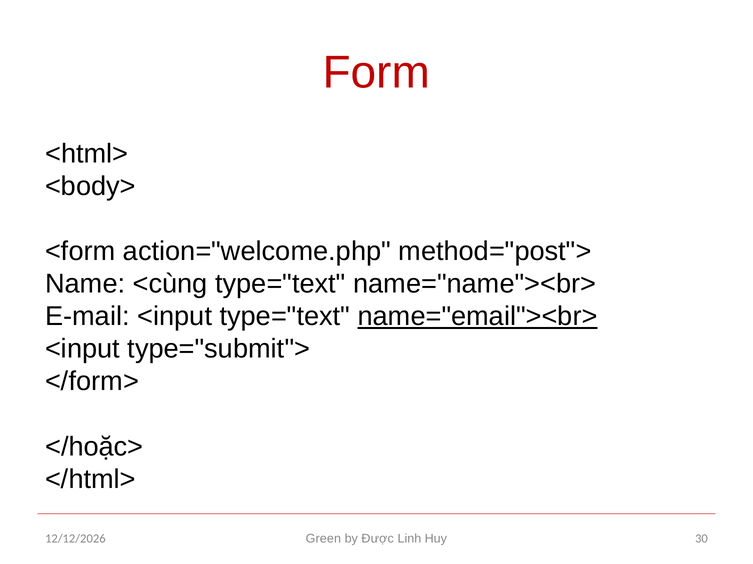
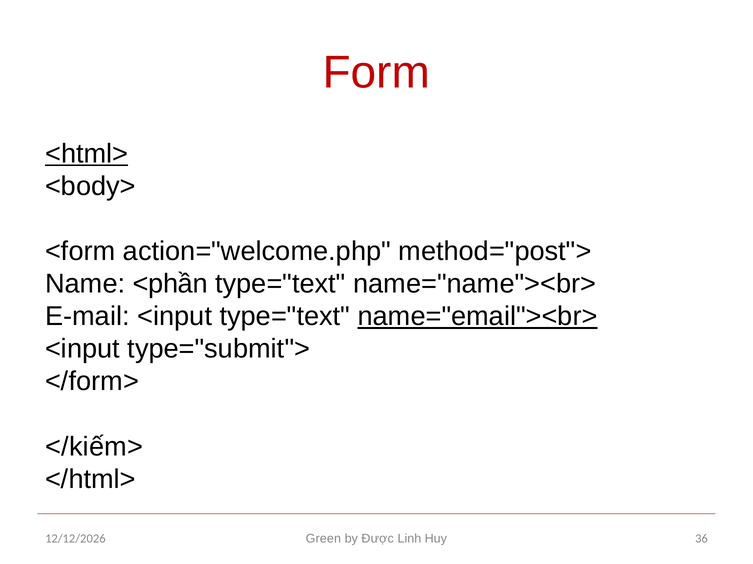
<html> underline: none -> present
<cùng: <cùng -> <phần
</hoặc>: </hoặc> -> </kiếm>
30: 30 -> 36
